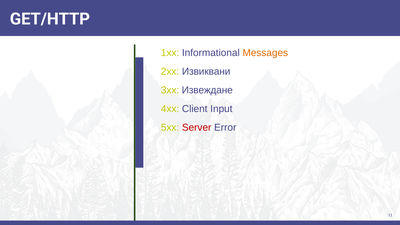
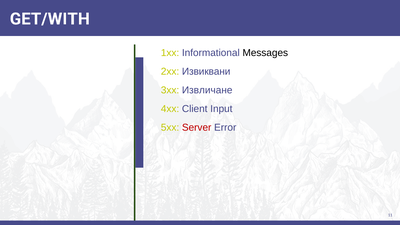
GET/HTTP: GET/HTTP -> GET/WITH
Messages colour: orange -> black
Извеждане: Извеждане -> Извличане
